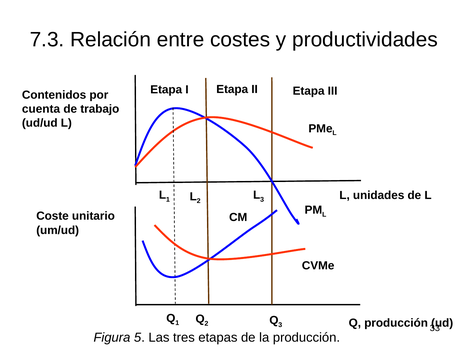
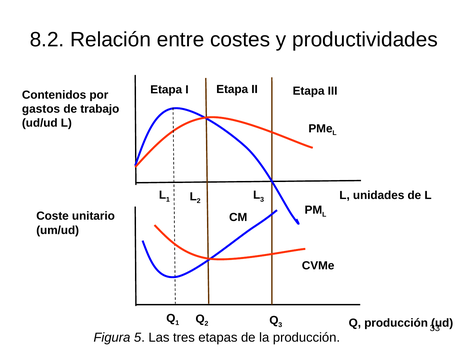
7.3: 7.3 -> 8.2
cuenta: cuenta -> gastos
